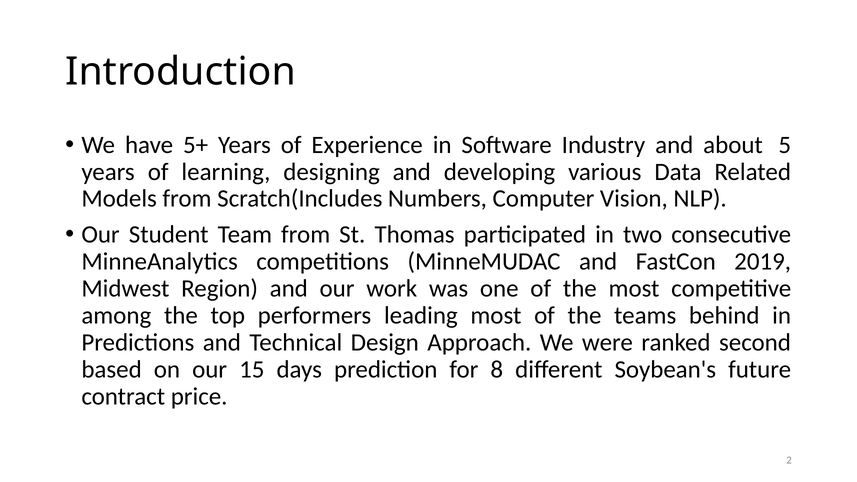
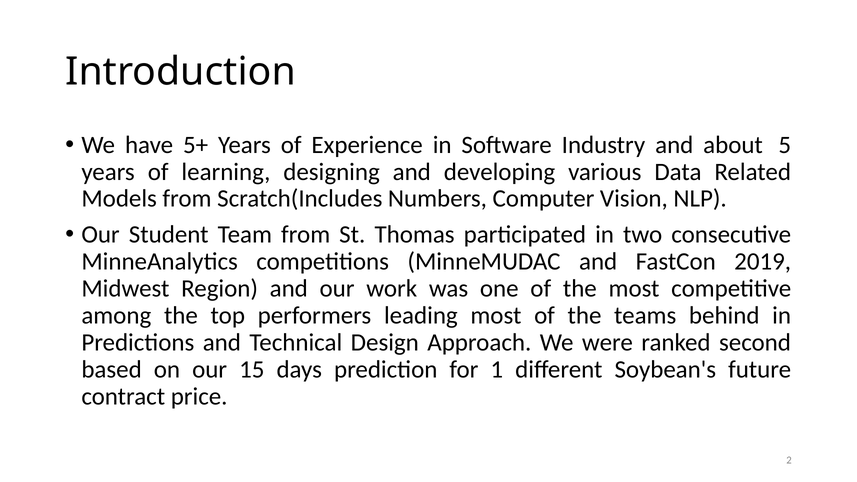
8: 8 -> 1
